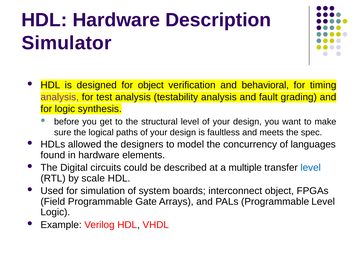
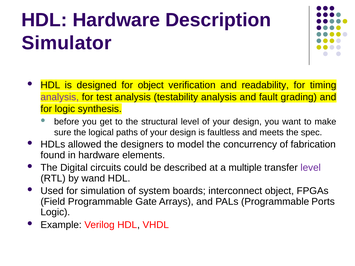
behavioral: behavioral -> readability
languages: languages -> fabrication
level at (311, 168) colour: blue -> purple
scale: scale -> wand
Programmable Level: Level -> Ports
